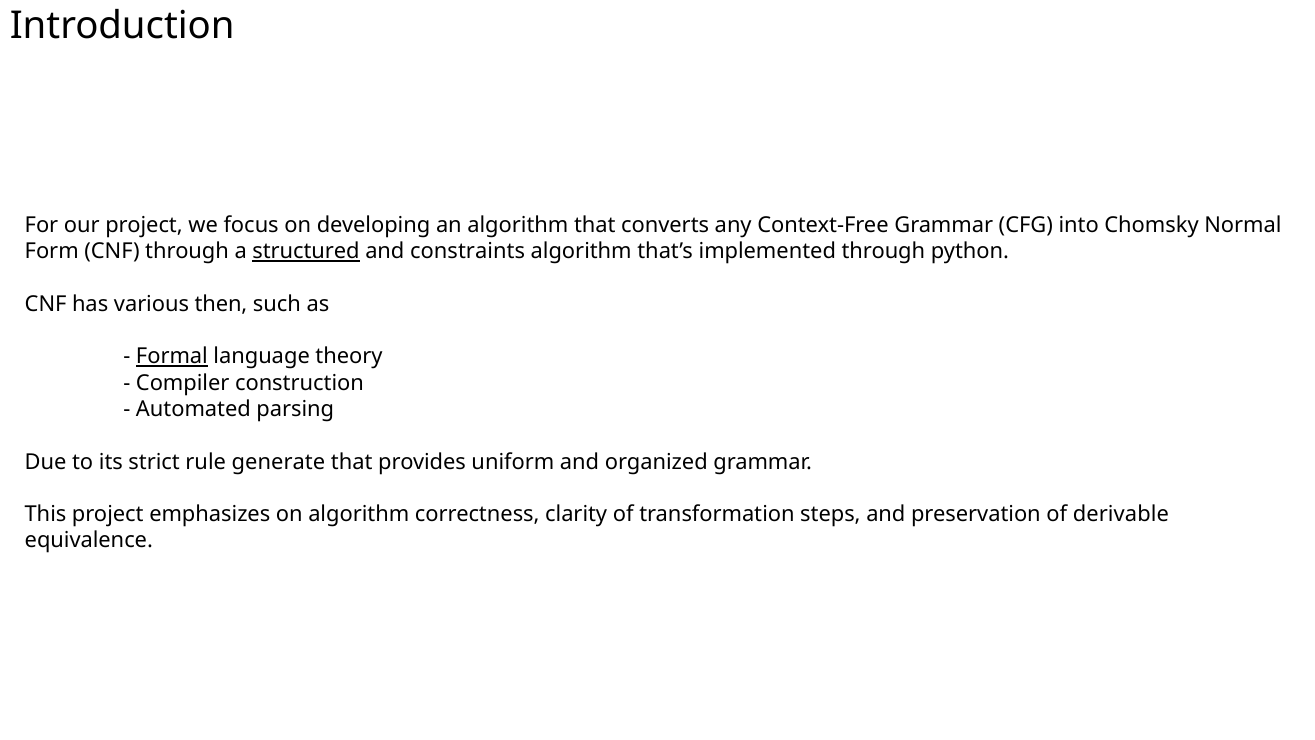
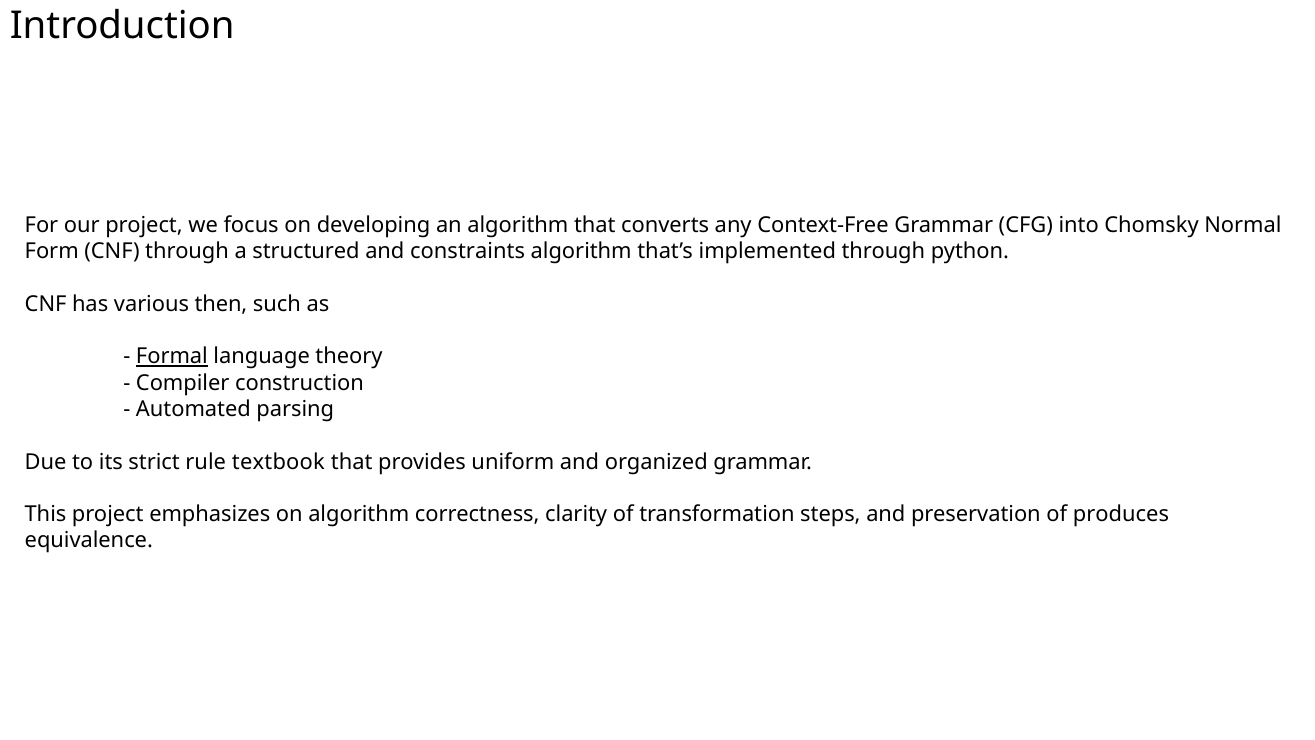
structured underline: present -> none
generate: generate -> textbook
derivable: derivable -> produces
